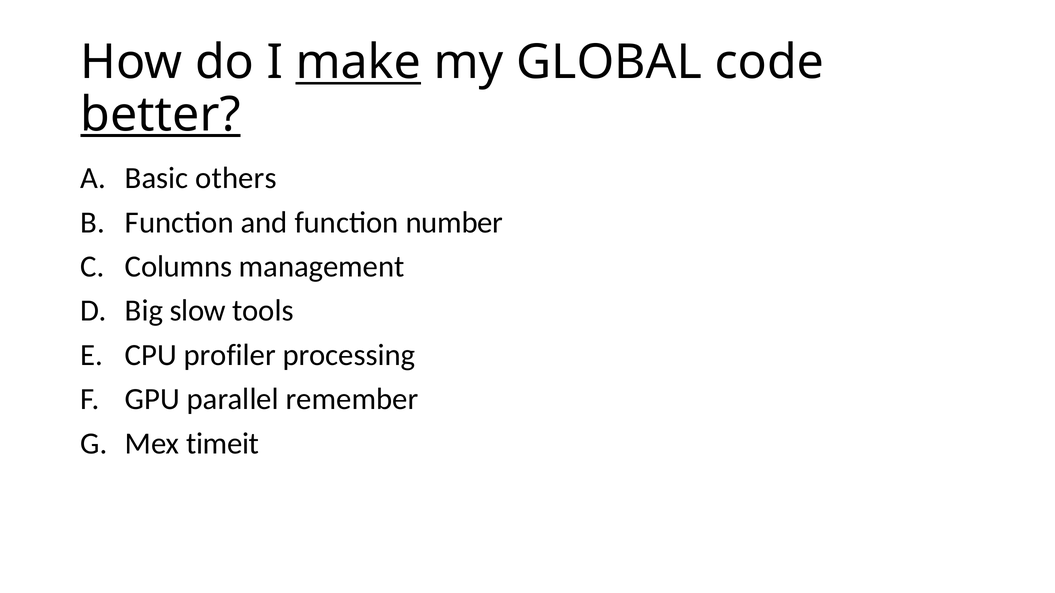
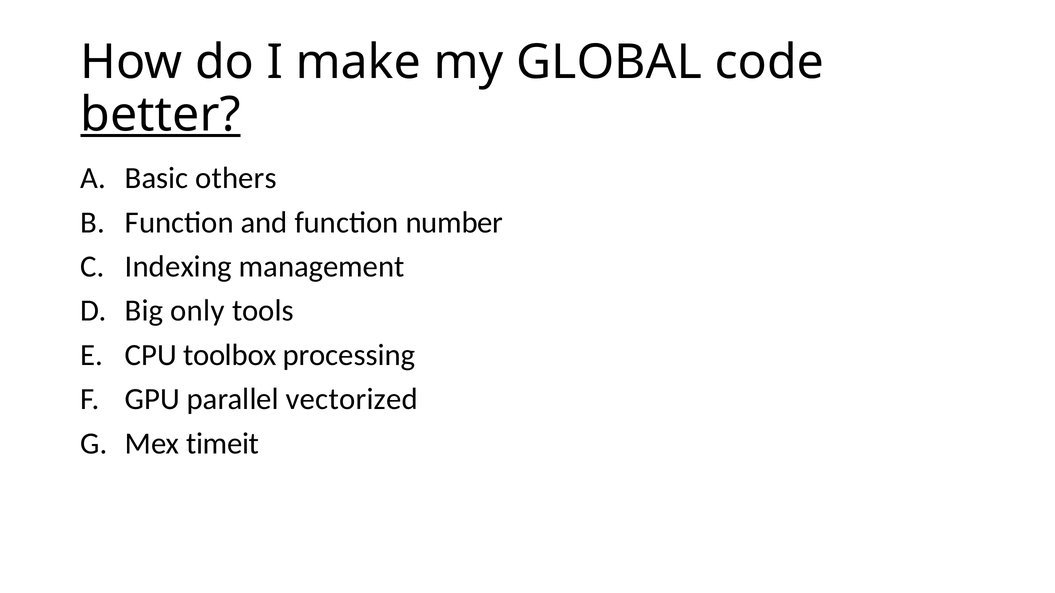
make underline: present -> none
Columns: Columns -> Indexing
slow: slow -> only
profiler: profiler -> toolbox
remember: remember -> vectorized
